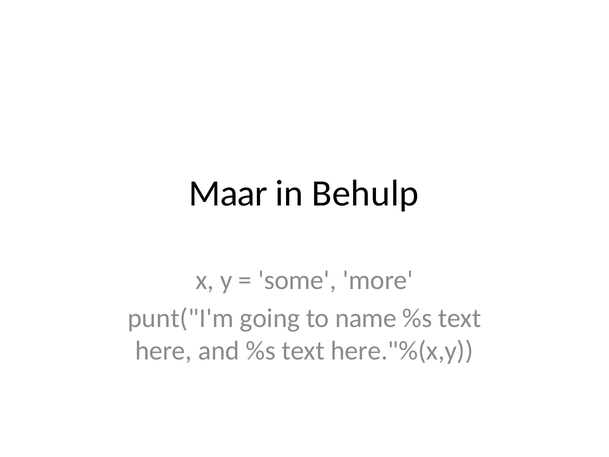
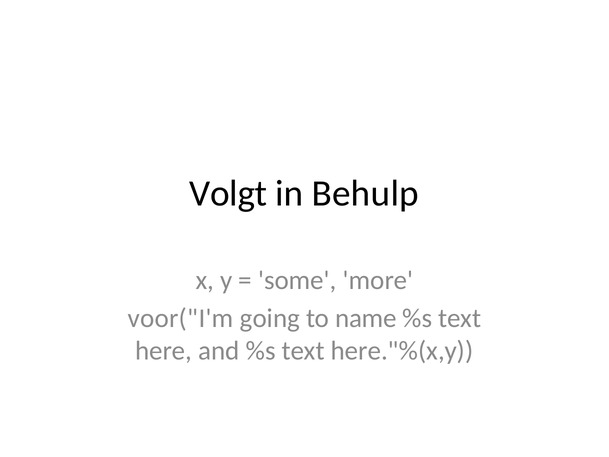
Maar: Maar -> Volgt
punt("I'm: punt("I'm -> voor("I'm
